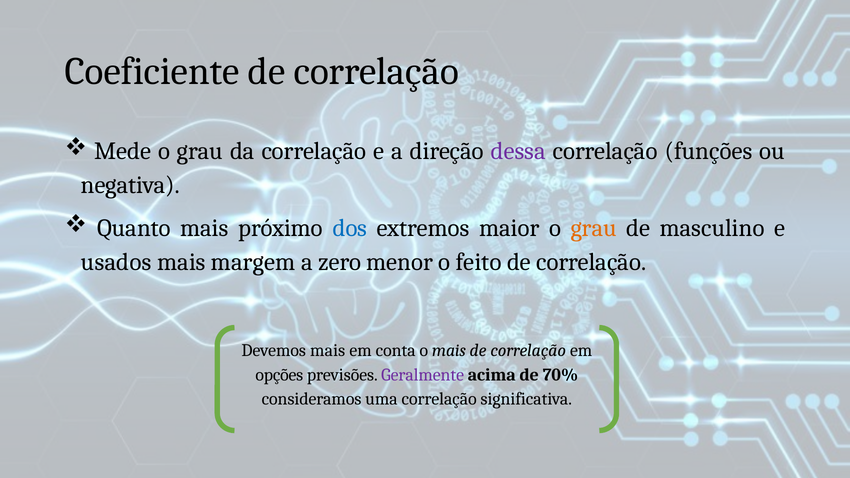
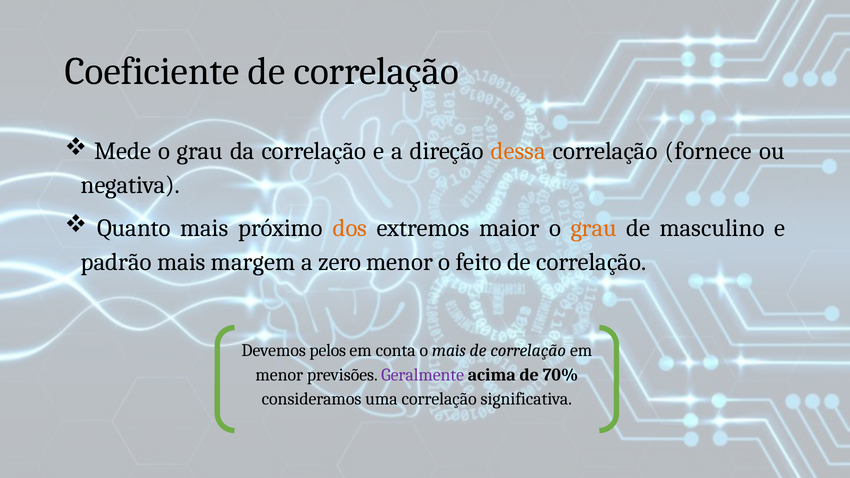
dessa colour: purple -> orange
funções: funções -> fornece
dos colour: blue -> orange
usados: usados -> padrão
Devemos mais: mais -> pelos
opções at (279, 375): opções -> menor
